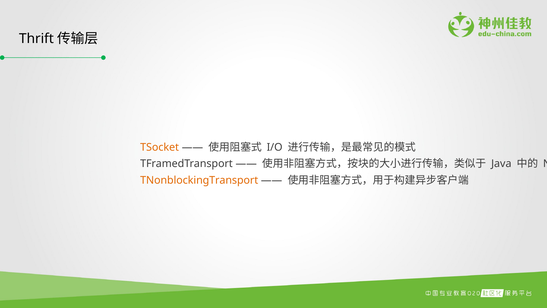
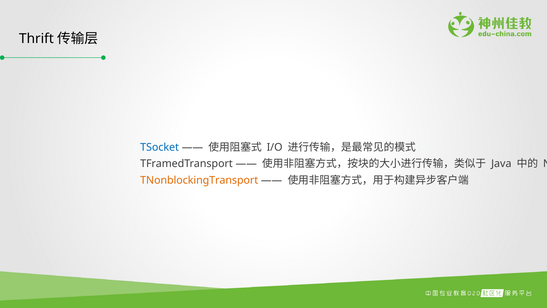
TSocket colour: orange -> blue
